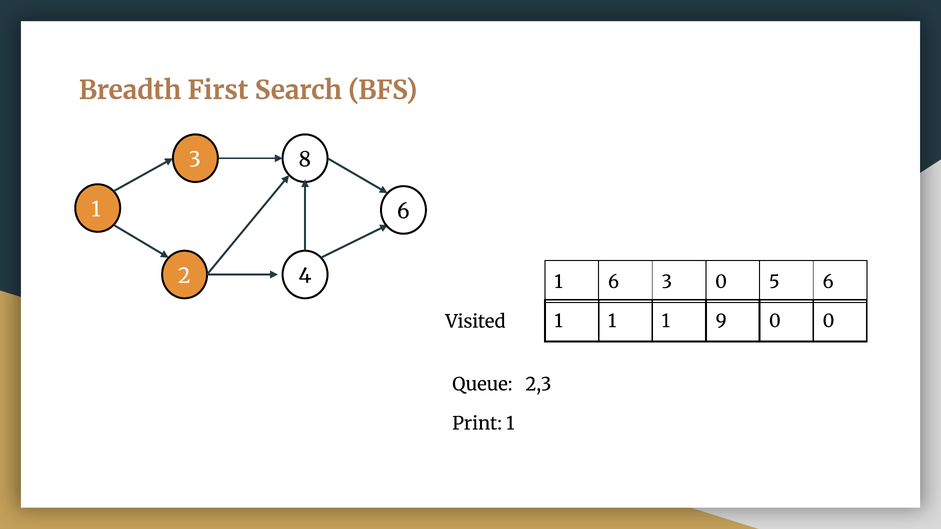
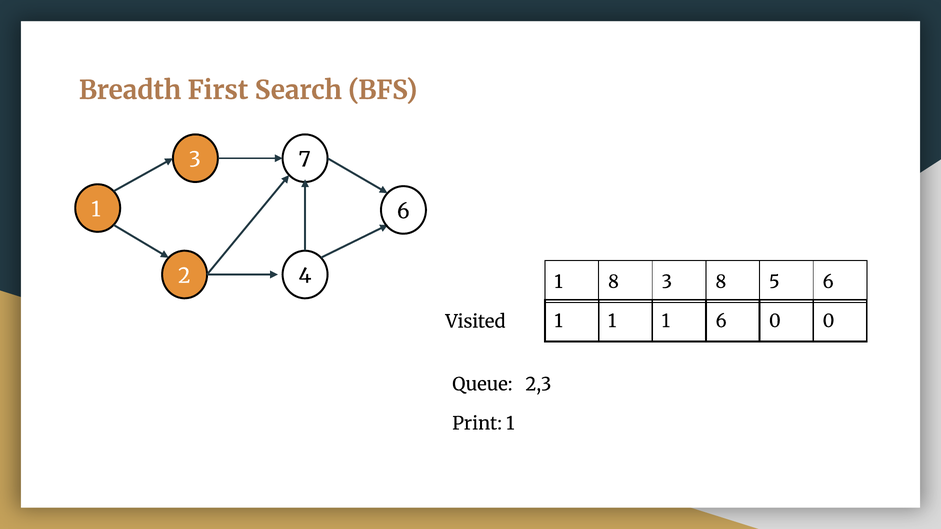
8: 8 -> 7
1 6: 6 -> 8
3 0: 0 -> 8
1 9: 9 -> 6
